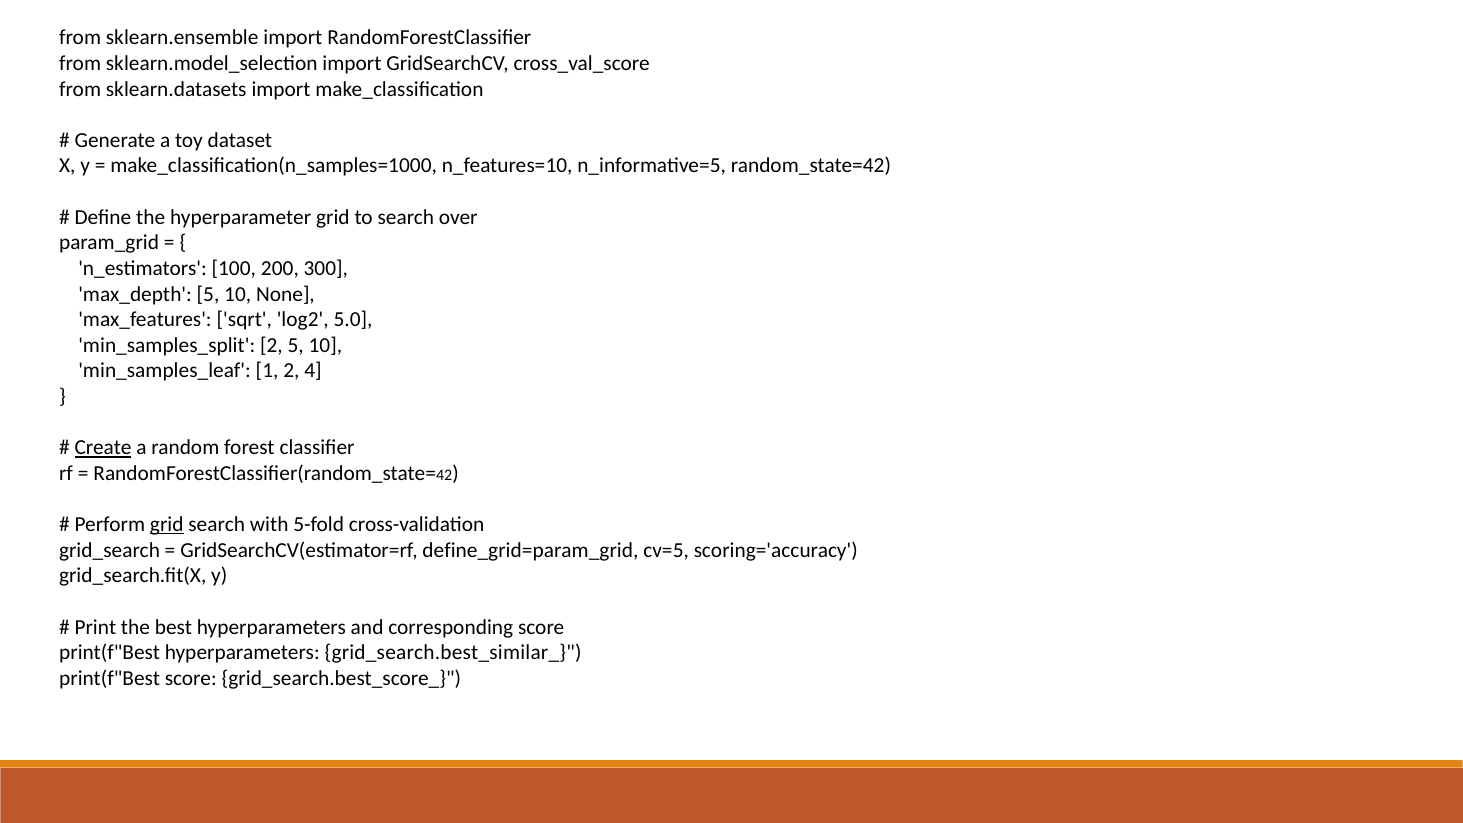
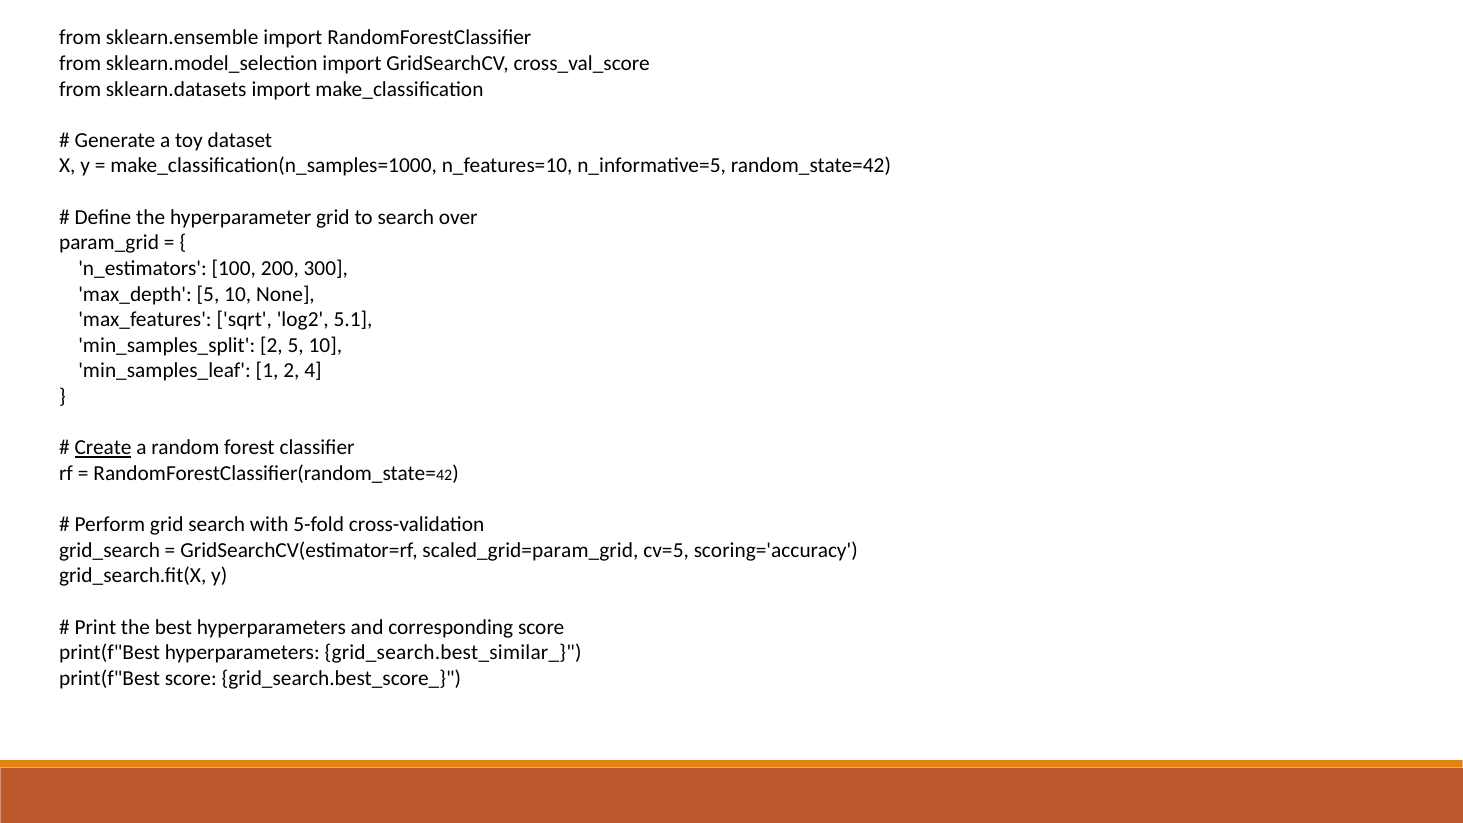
5.0: 5.0 -> 5.1
grid at (167, 525) underline: present -> none
define_grid=param_grid: define_grid=param_grid -> scaled_grid=param_grid
